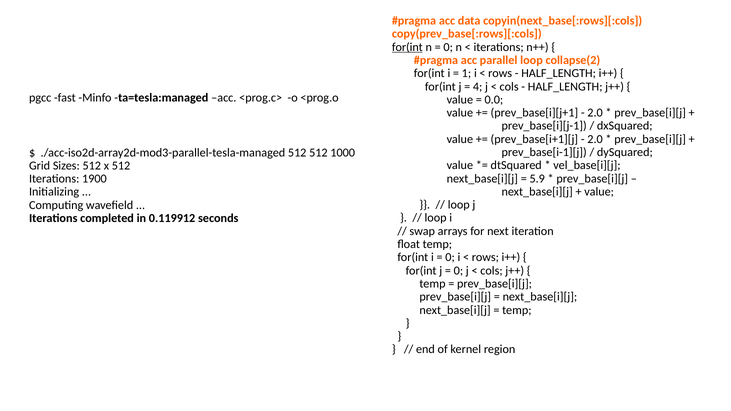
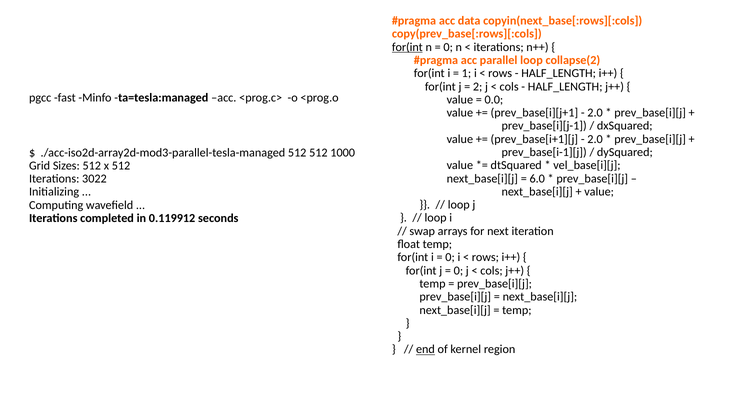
4: 4 -> 2
5.9: 5.9 -> 6.0
1900: 1900 -> 3022
end underline: none -> present
